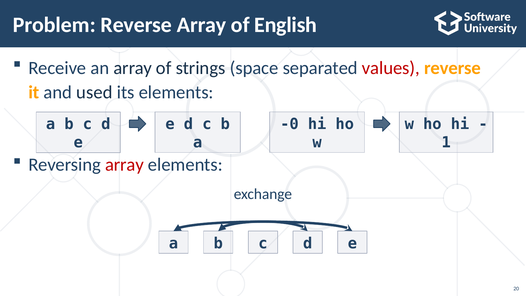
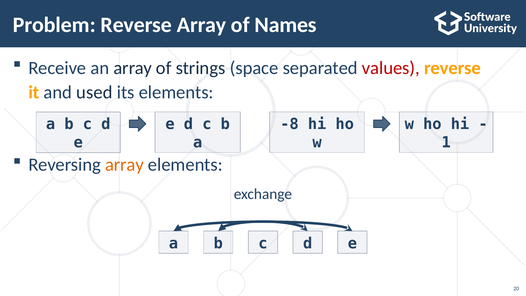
English: English -> Names
-0: -0 -> -8
array at (125, 165) colour: red -> orange
